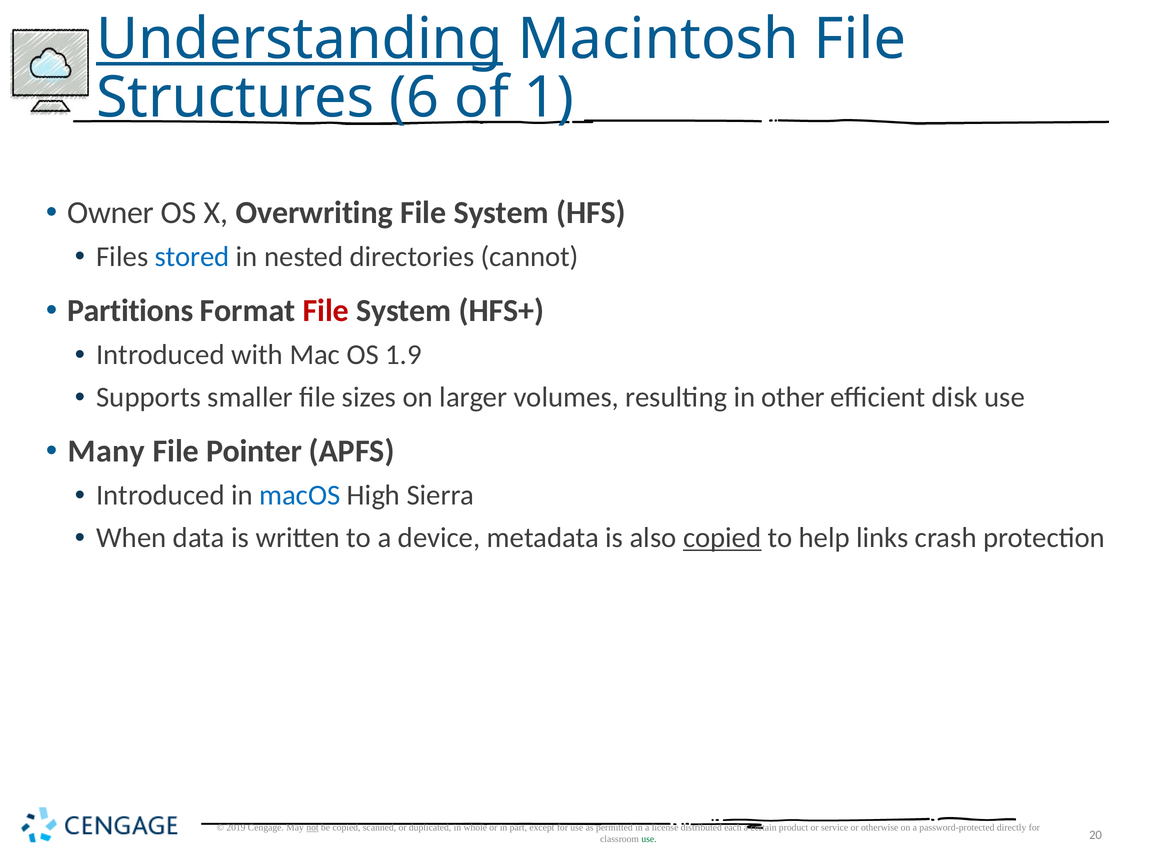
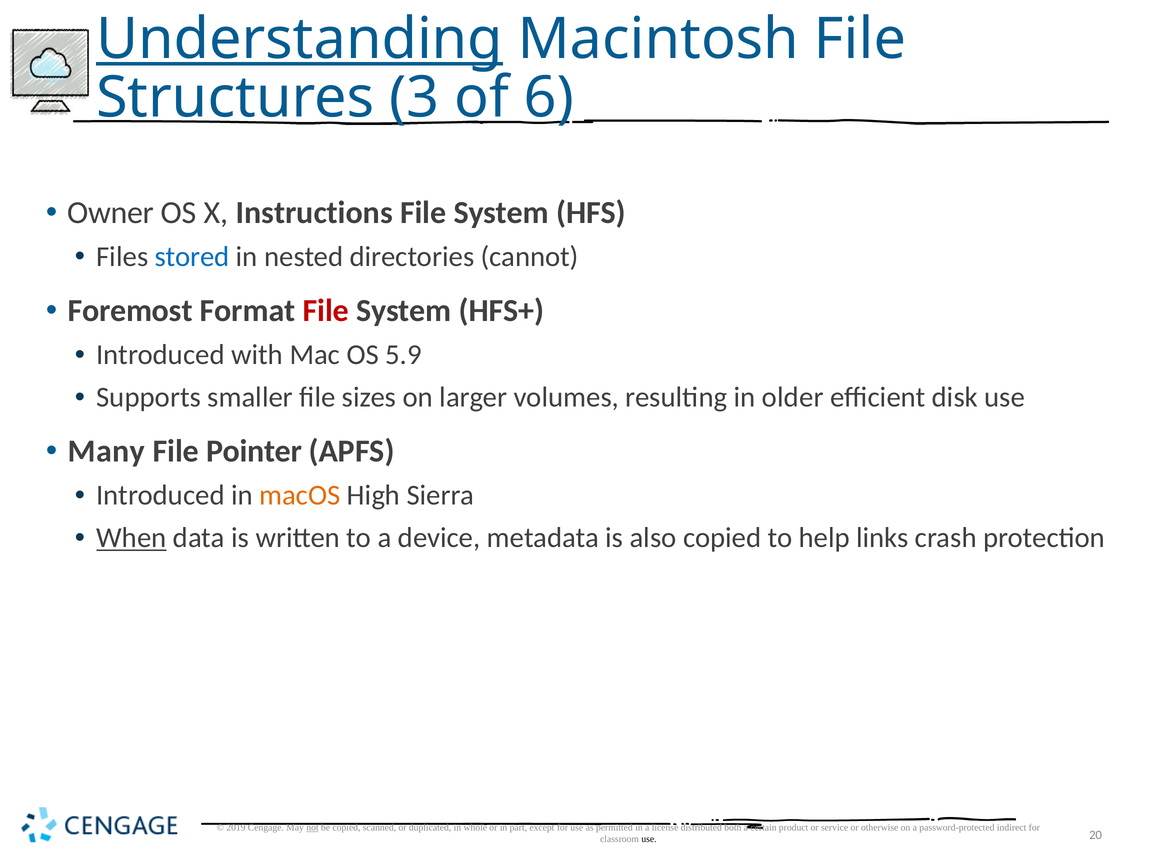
6: 6 -> 3
1: 1 -> 6
Overwriting: Overwriting -> Instructions
Partitions: Partitions -> Foremost
1.9: 1.9 -> 5.9
other: other -> older
macOS colour: blue -> orange
When underline: none -> present
copied at (722, 538) underline: present -> none
each: each -> both
directly: directly -> indirect
use at (649, 839) colour: green -> black
